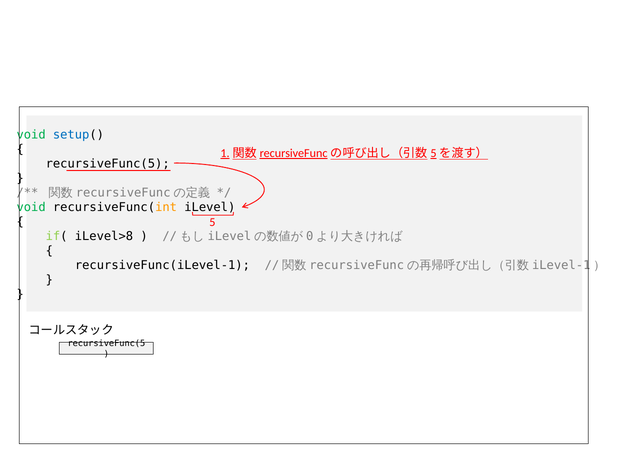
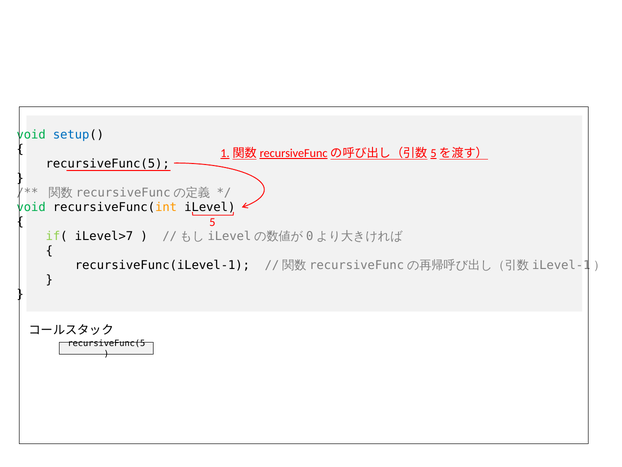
iLevel>8: iLevel>8 -> iLevel>7
